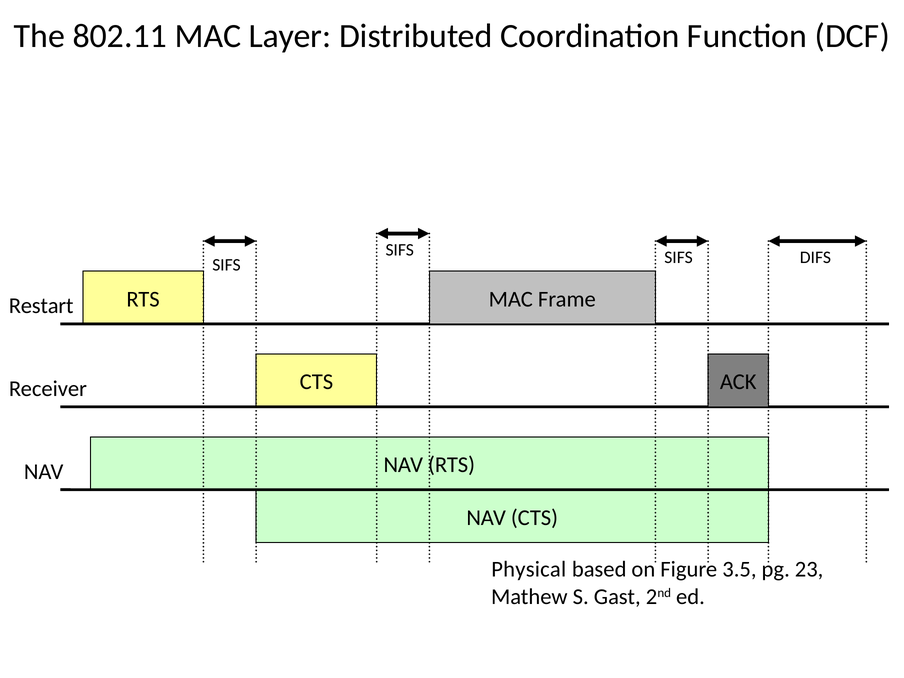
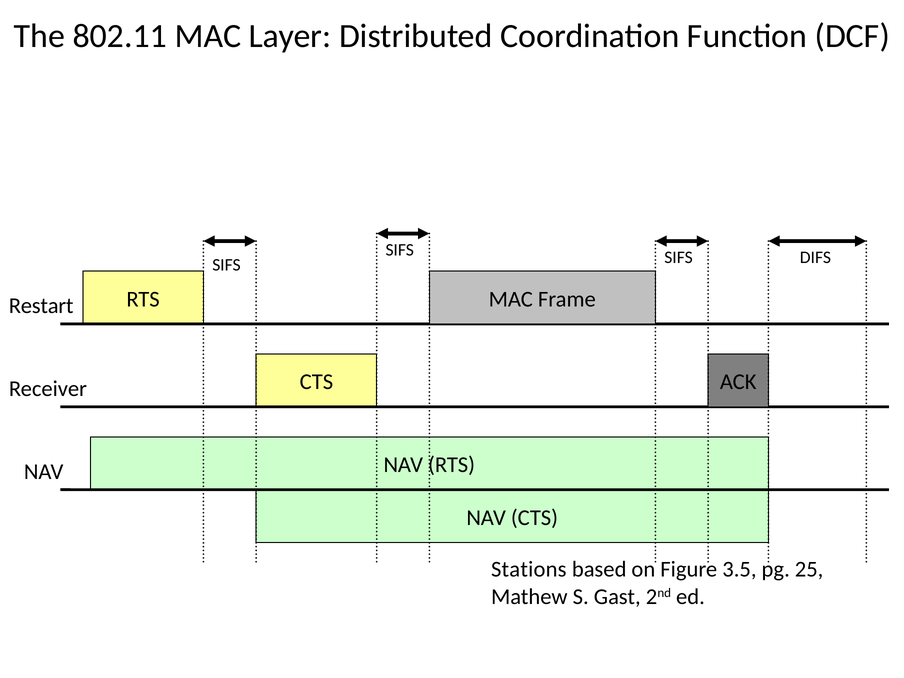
Physical: Physical -> Stations
23: 23 -> 25
